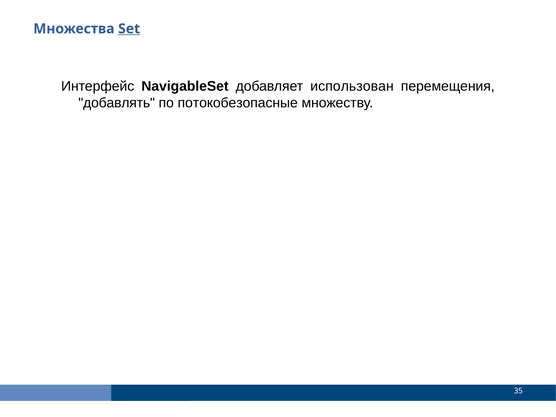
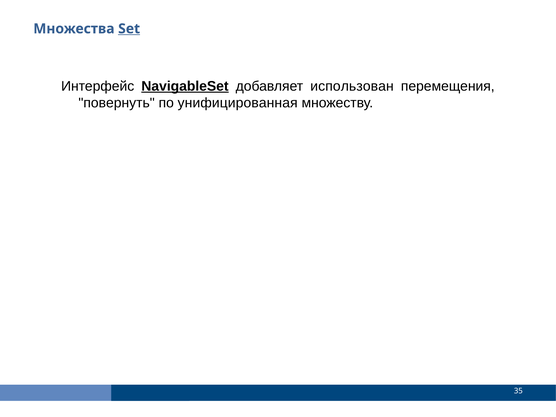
NavigableSet underline: none -> present
добавлять: добавлять -> повернуть
потокобезопасные: потокобезопасные -> унифицированная
